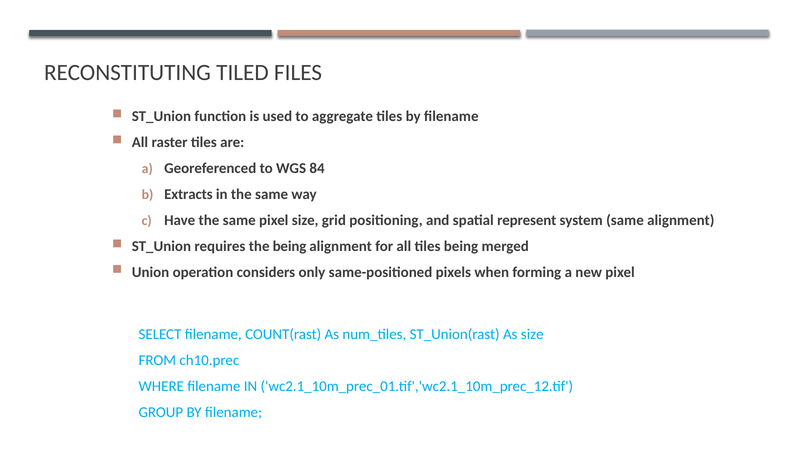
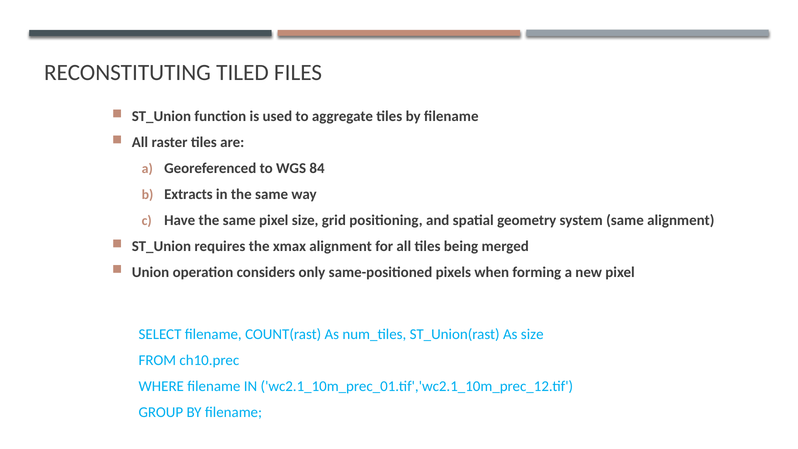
represent: represent -> geometry
the being: being -> xmax
